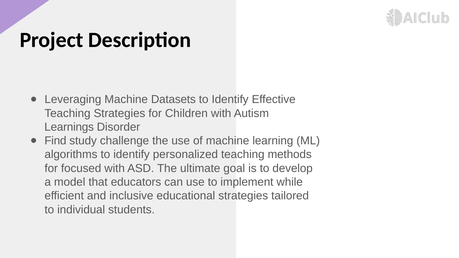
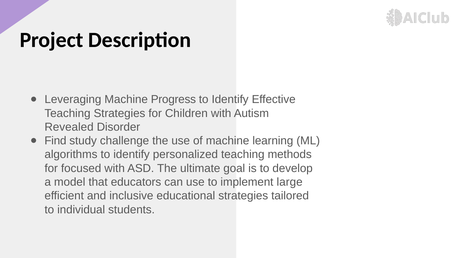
Datasets: Datasets -> Progress
Learnings: Learnings -> Revealed
while: while -> large
